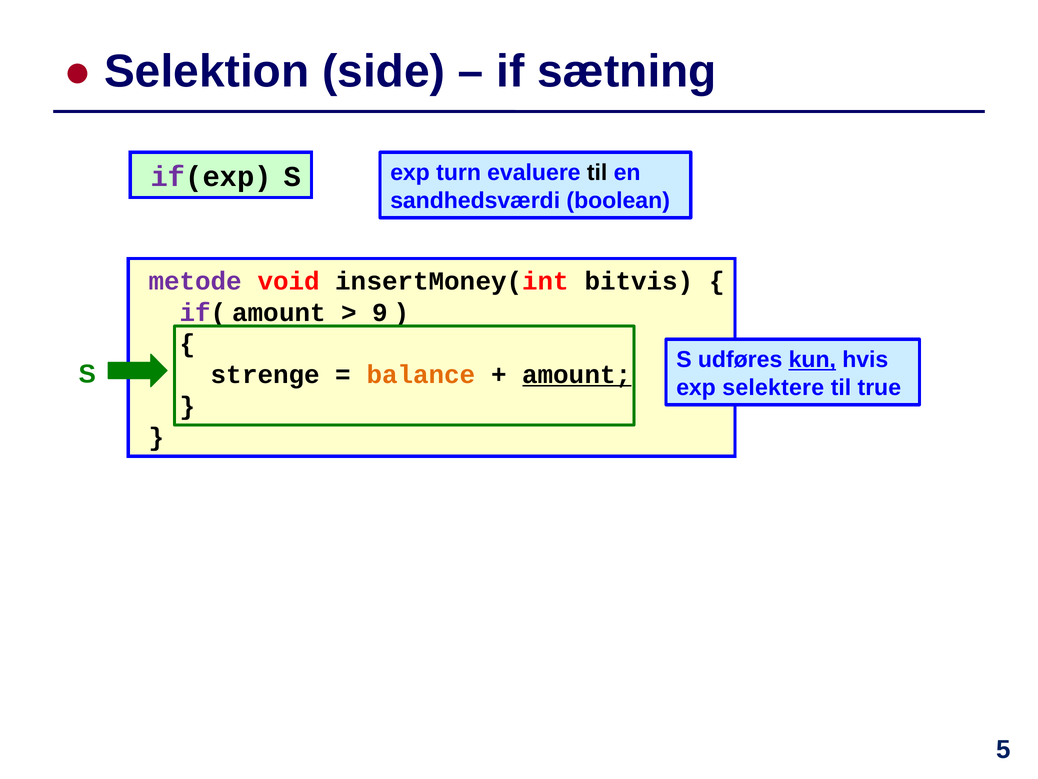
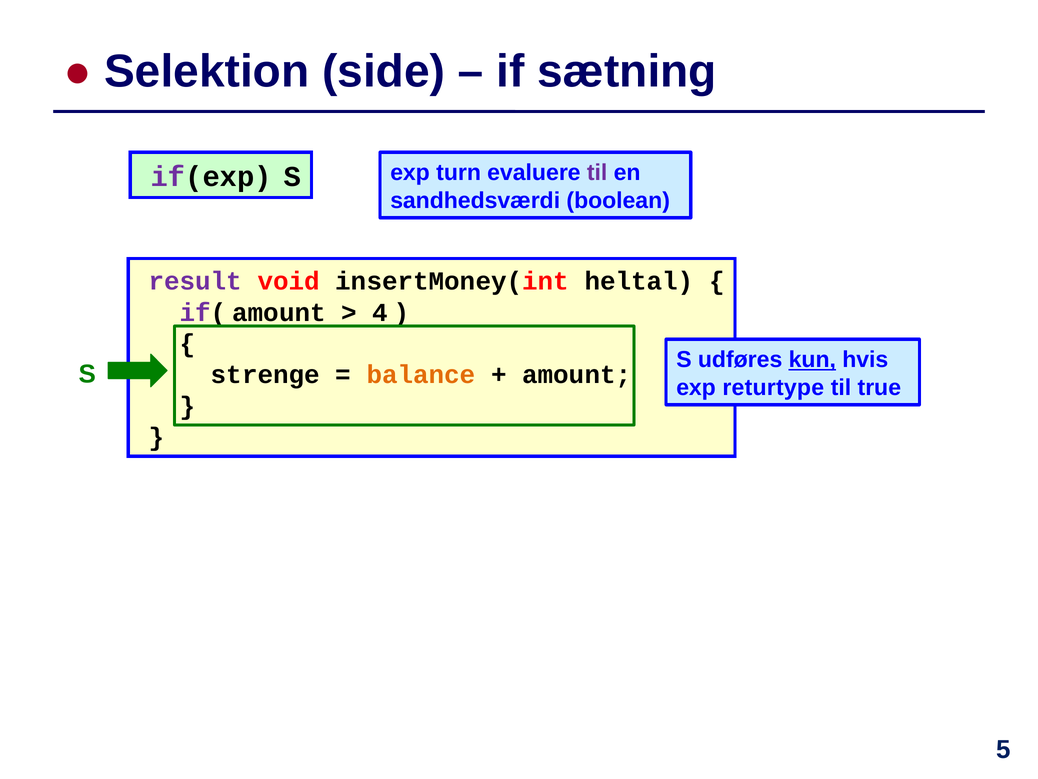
til at (597, 173) colour: black -> purple
metode: metode -> result
bitvis: bitvis -> heltal
9: 9 -> 4
amount at (577, 375) underline: present -> none
selektere: selektere -> returtype
